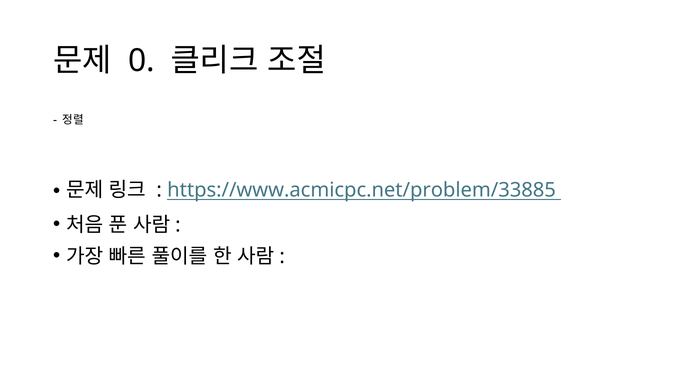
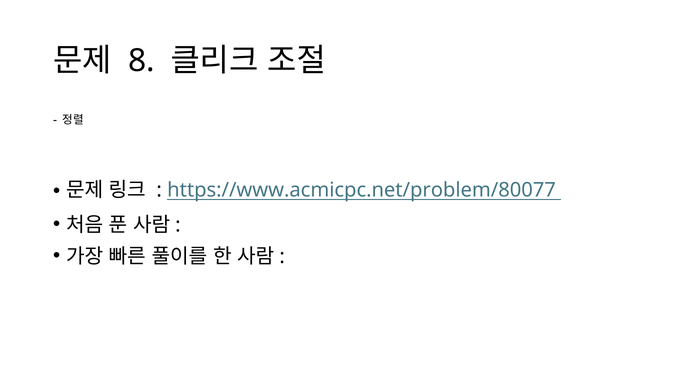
0: 0 -> 8
https://www.acmicpc.net/problem/33885: https://www.acmicpc.net/problem/33885 -> https://www.acmicpc.net/problem/80077
